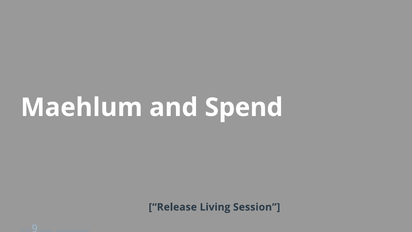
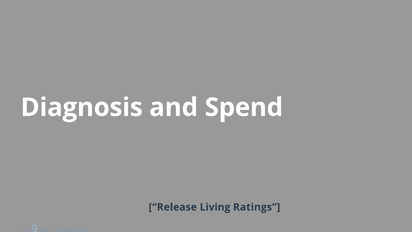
Maehlum: Maehlum -> Diagnosis
Session: Session -> Ratings
